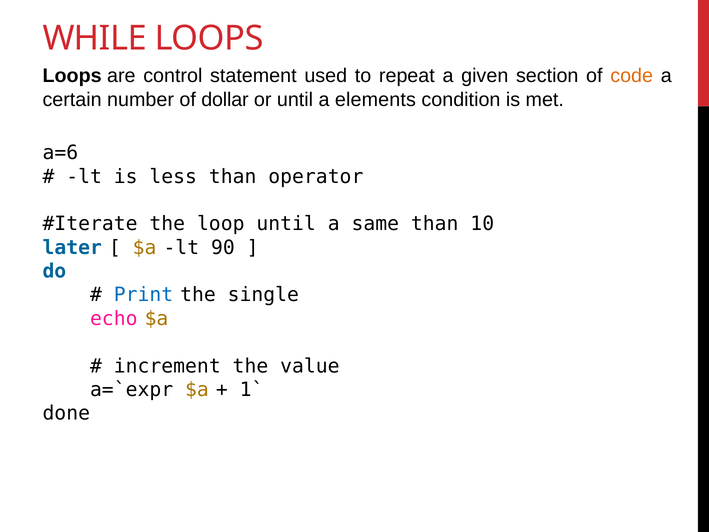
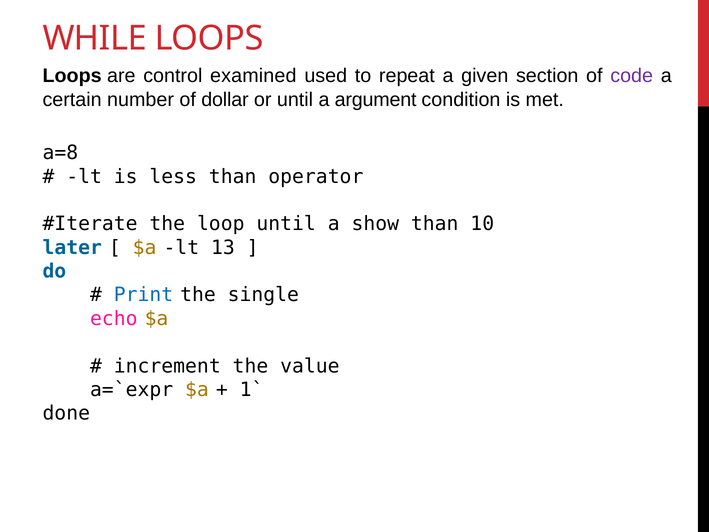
statement: statement -> examined
code colour: orange -> purple
elements: elements -> argument
a=6: a=6 -> a=8
same: same -> show
90: 90 -> 13
